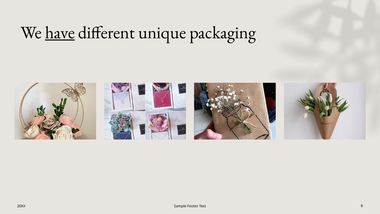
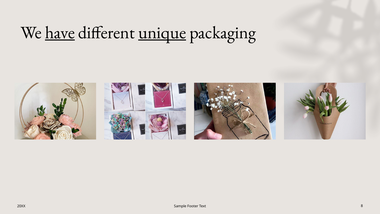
unique underline: none -> present
